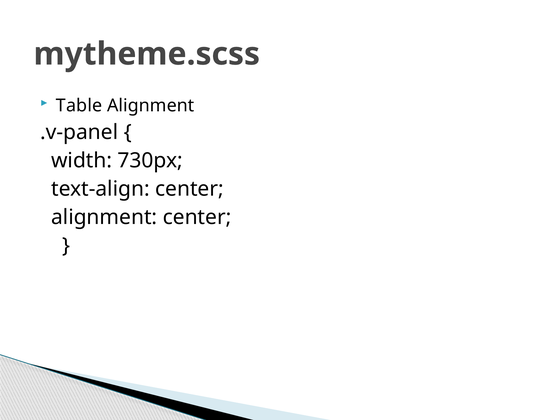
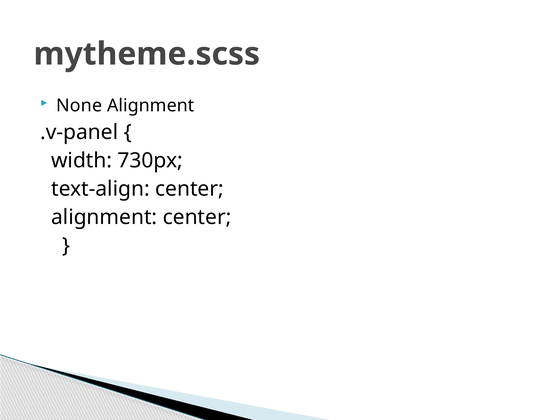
Table: Table -> None
